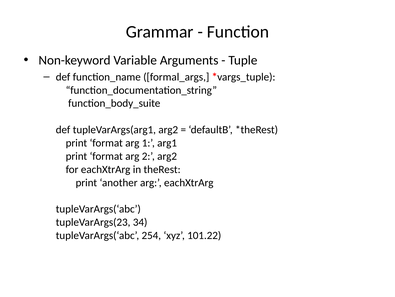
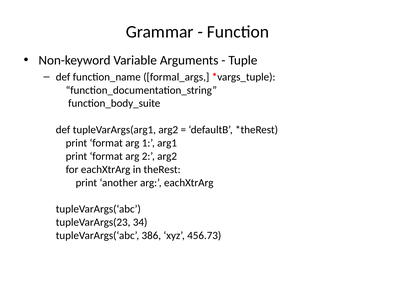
254: 254 -> 386
101.22: 101.22 -> 456.73
